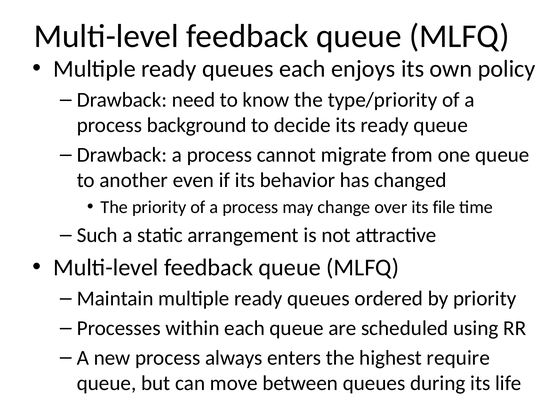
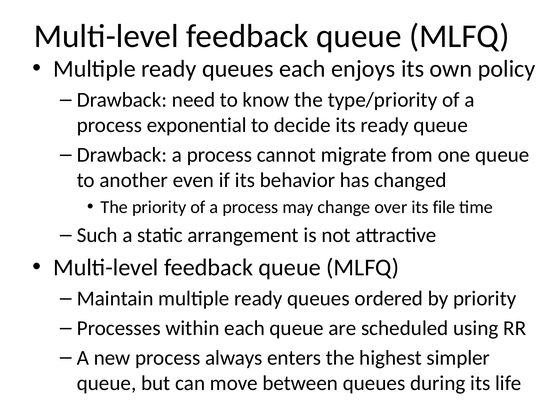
background: background -> exponential
require: require -> simpler
